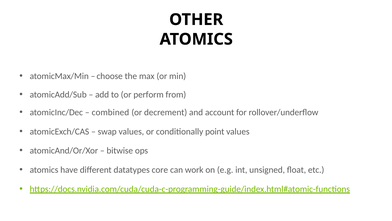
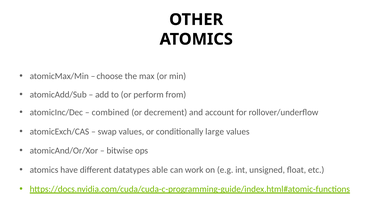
point: point -> large
core: core -> able
